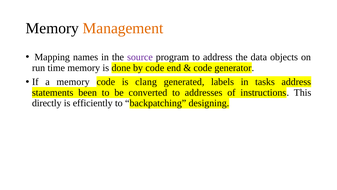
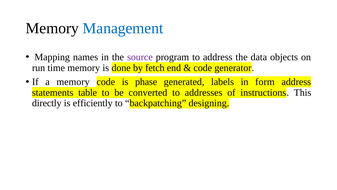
Management colour: orange -> blue
by code: code -> fetch
clang: clang -> phase
tasks: tasks -> form
been: been -> table
